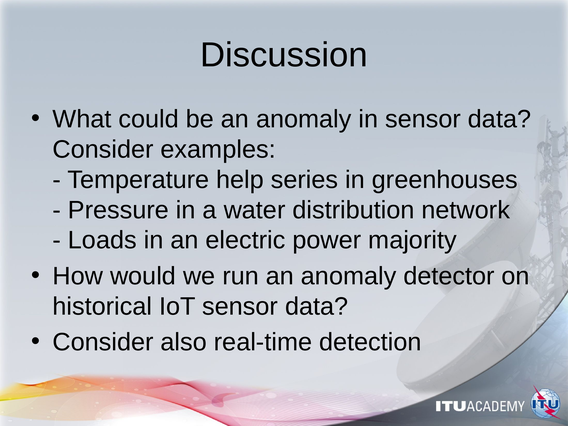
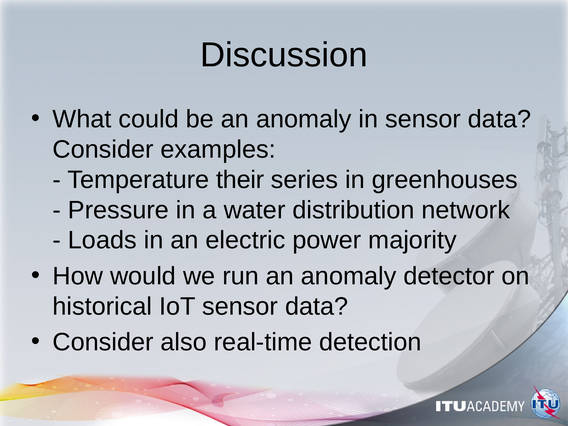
help: help -> their
